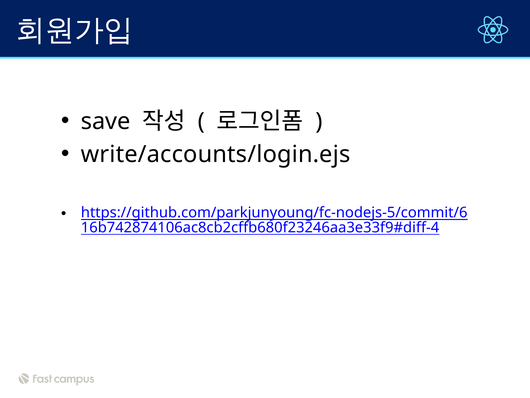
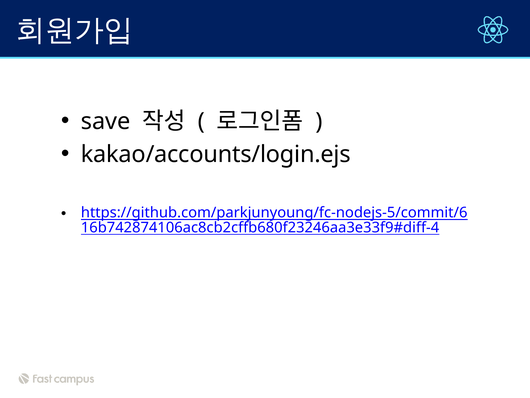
write/accounts/login.ejs: write/accounts/login.ejs -> kakao/accounts/login.ejs
